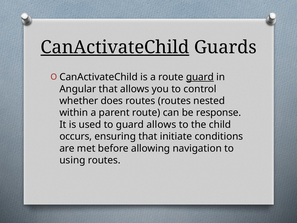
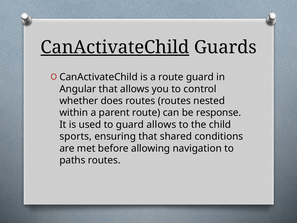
guard at (200, 77) underline: present -> none
occurs: occurs -> sports
initiate: initiate -> shared
using: using -> paths
